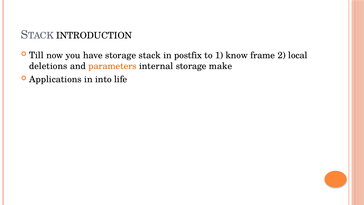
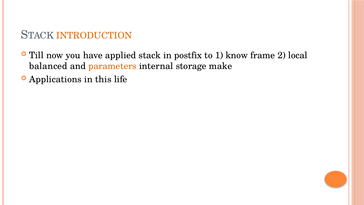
INTRODUCTION colour: black -> orange
have storage: storage -> applied
deletions: deletions -> balanced
into: into -> this
